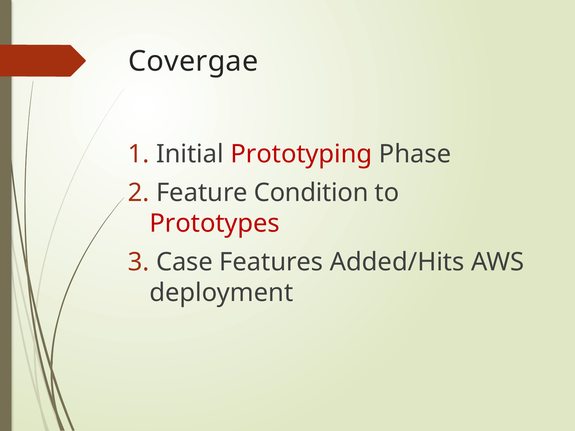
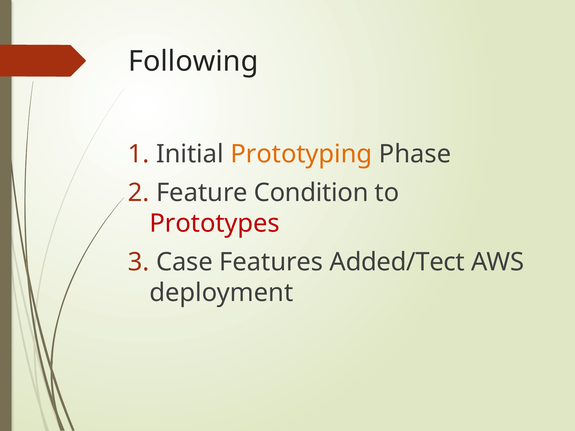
Covergae: Covergae -> Following
Prototyping colour: red -> orange
Added/Hits: Added/Hits -> Added/Tect
